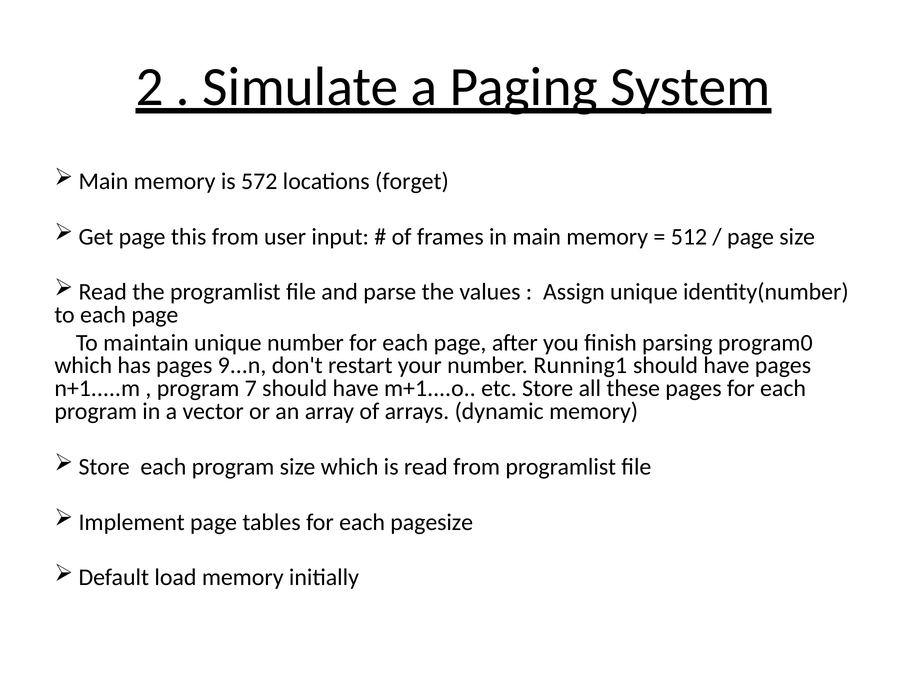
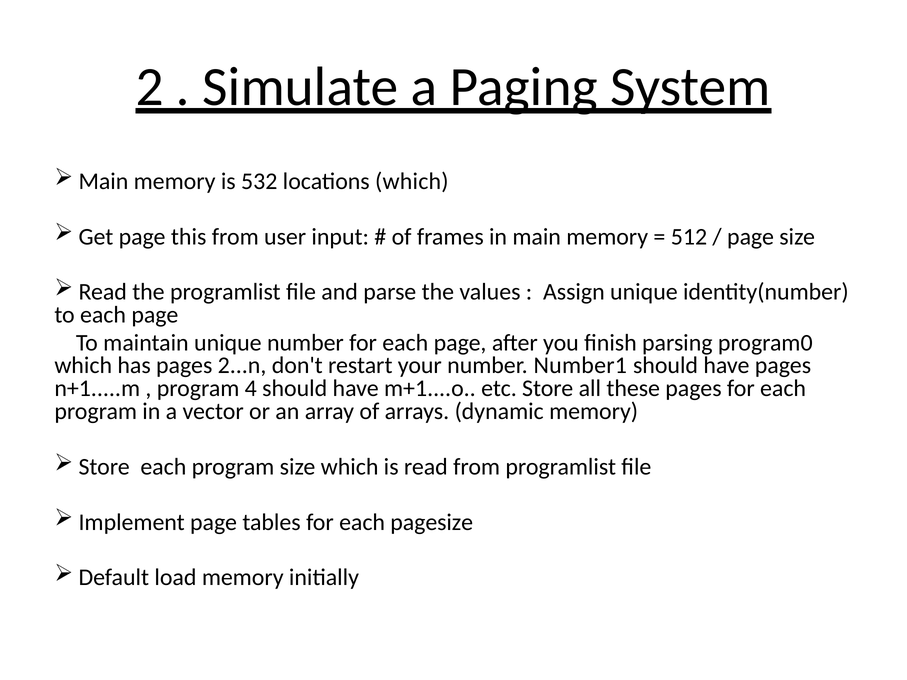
572: 572 -> 532
locations forget: forget -> which
9...n: 9...n -> 2...n
Running1: Running1 -> Number1
7: 7 -> 4
